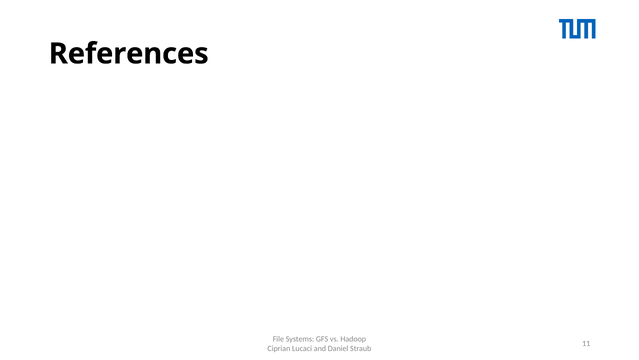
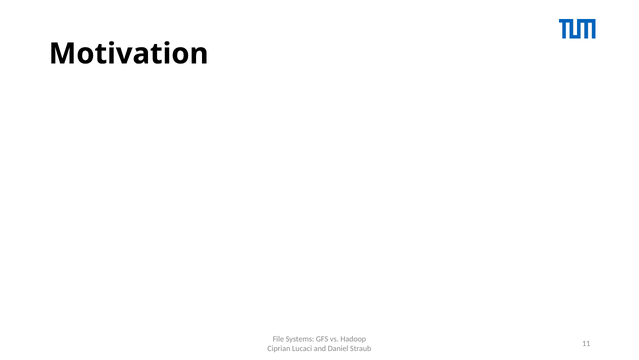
References: References -> Motivation
